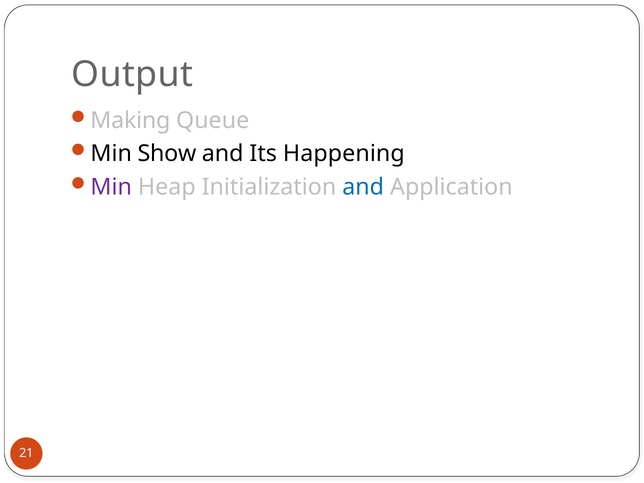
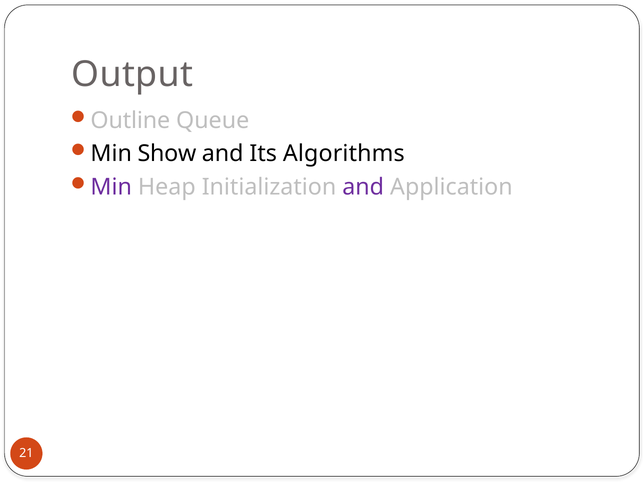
Making: Making -> Outline
Happening: Happening -> Algorithms
and at (363, 187) colour: blue -> purple
